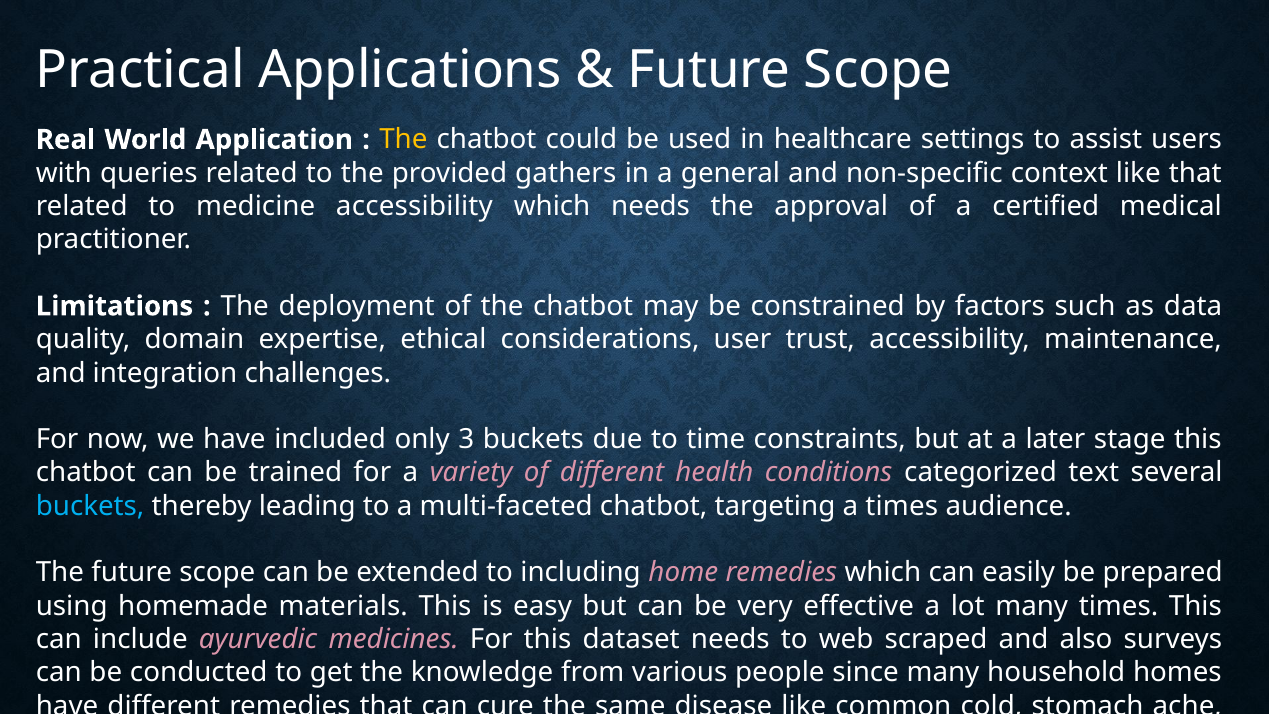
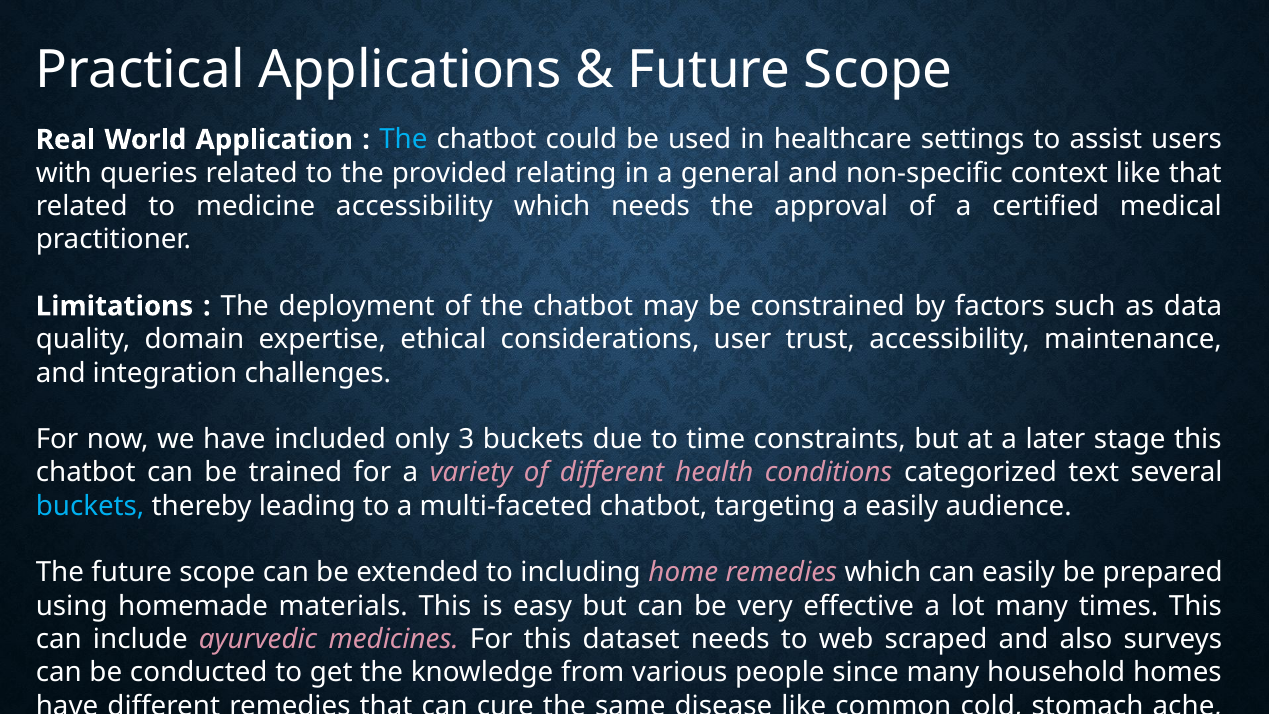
The at (403, 140) colour: yellow -> light blue
gathers: gathers -> relating
a times: times -> easily
